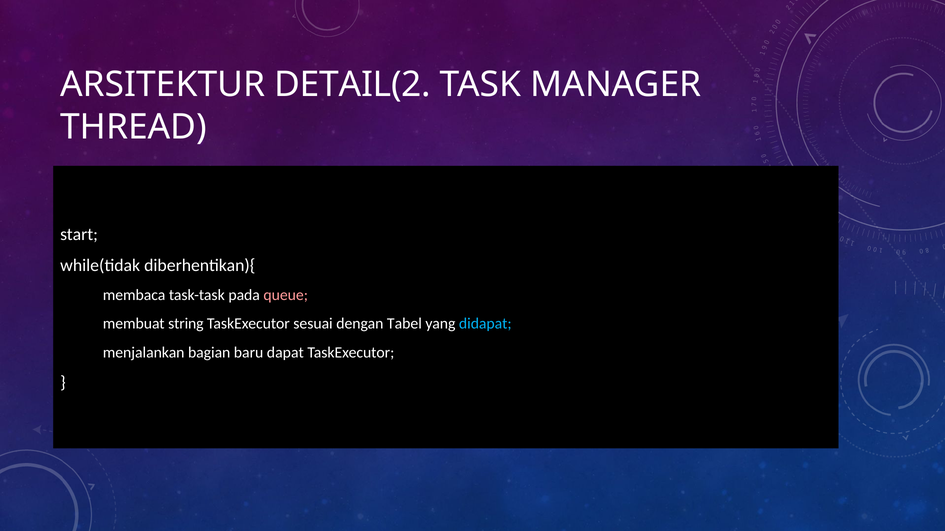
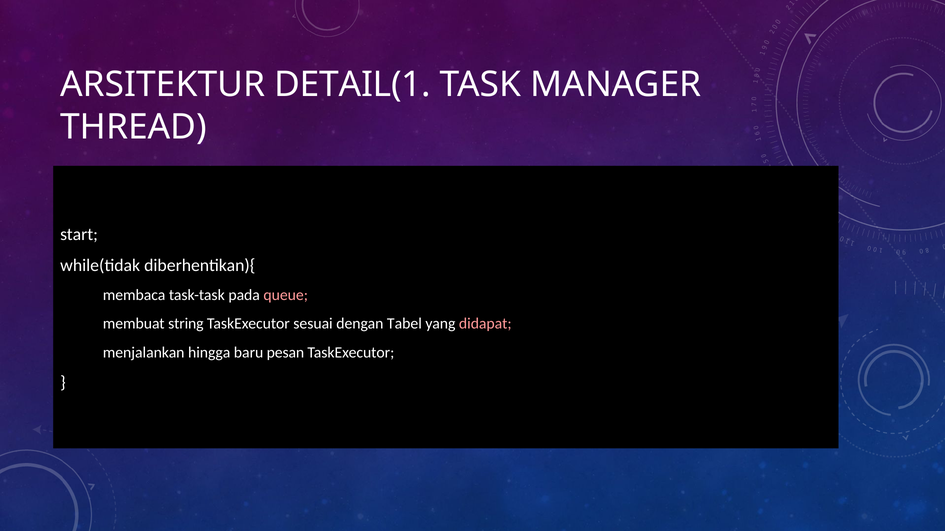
DETAIL(2: DETAIL(2 -> DETAIL(1
didapat colour: light blue -> pink
bagian: bagian -> hingga
dapat: dapat -> pesan
